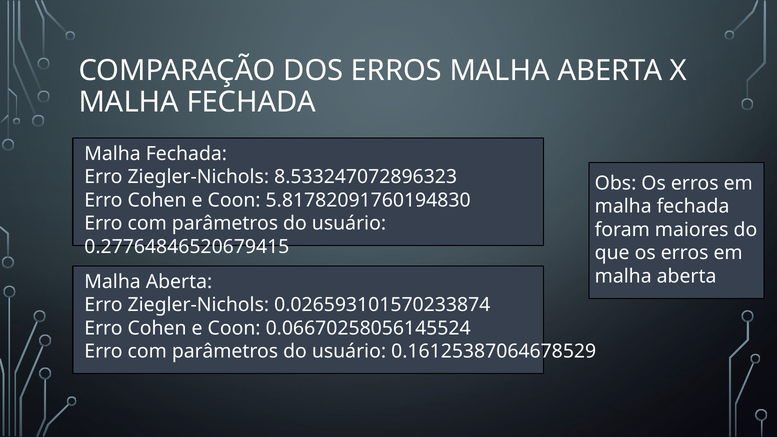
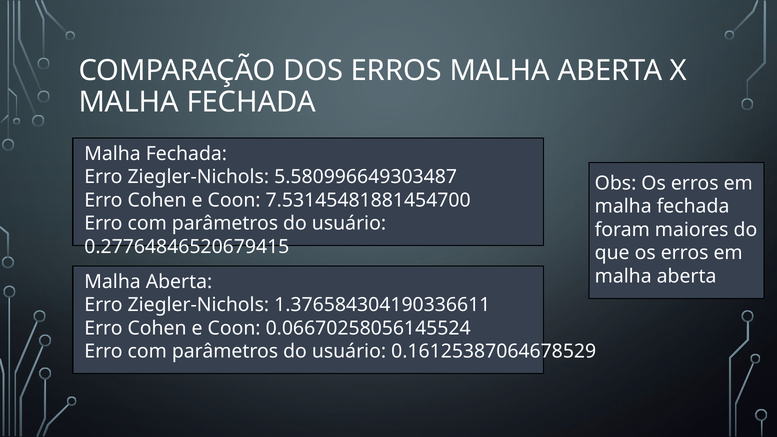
8.533247072896323: 8.533247072896323 -> 5.580996649303487
5.81782091760194830: 5.81782091760194830 -> 7.53145481881454700
0.026593101570233874: 0.026593101570233874 -> 1.376584304190336611
